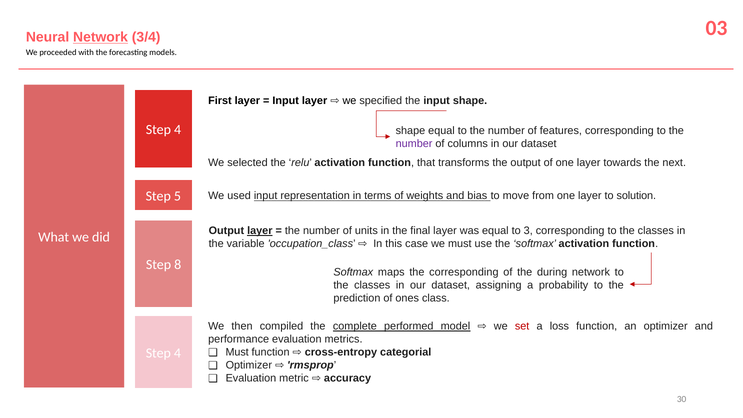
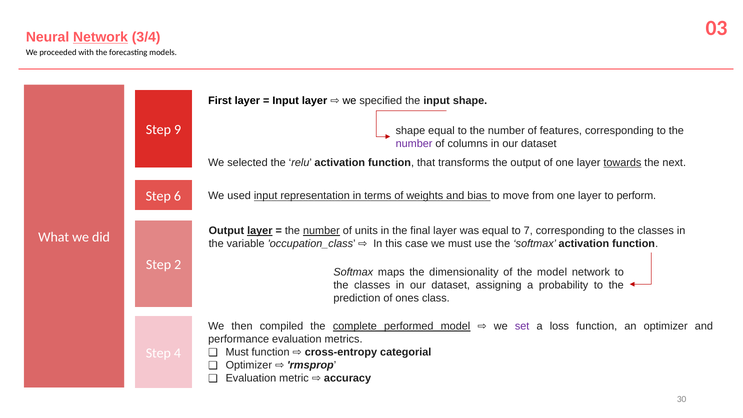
4 at (178, 130): 4 -> 9
towards underline: none -> present
5: 5 -> 6
solution: solution -> perform
number at (321, 231) underline: none -> present
3: 3 -> 7
8: 8 -> 2
the corresponding: corresponding -> dimensionality
the during: during -> model
set colour: red -> purple
